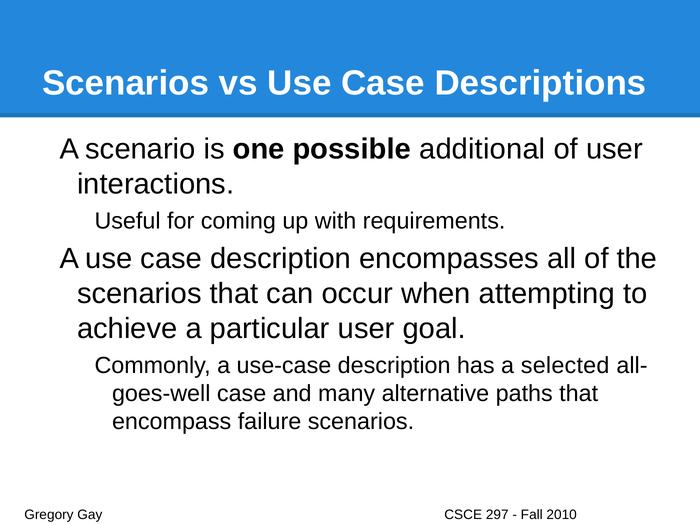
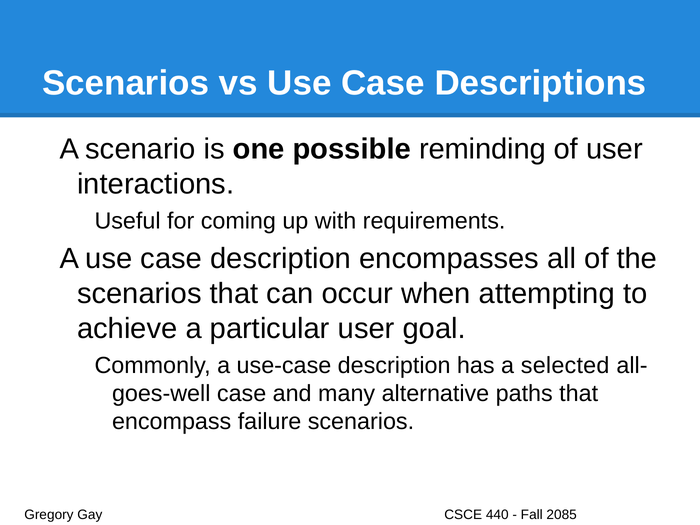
additional: additional -> reminding
297: 297 -> 440
2010: 2010 -> 2085
